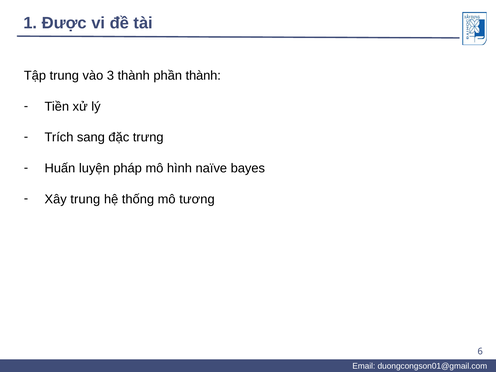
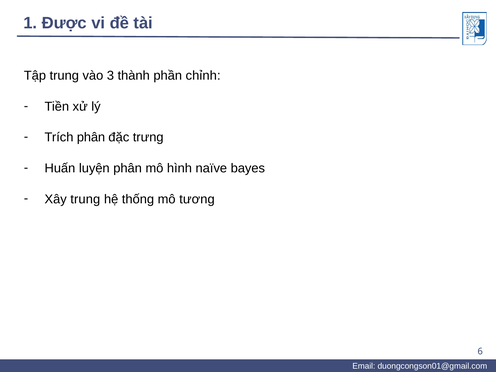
phần thành: thành -> chỉnh
Trích sang: sang -> phân
luyện pháp: pháp -> phân
